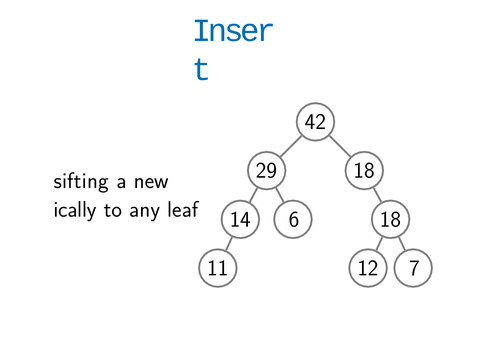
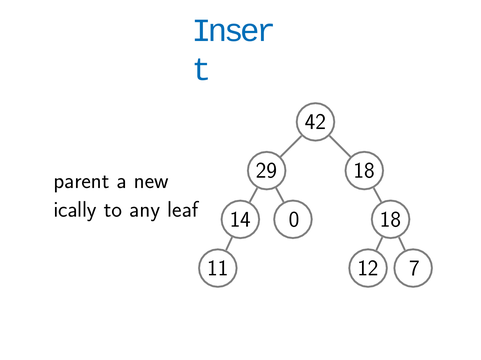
sifting: sifting -> parent
6: 6 -> 0
